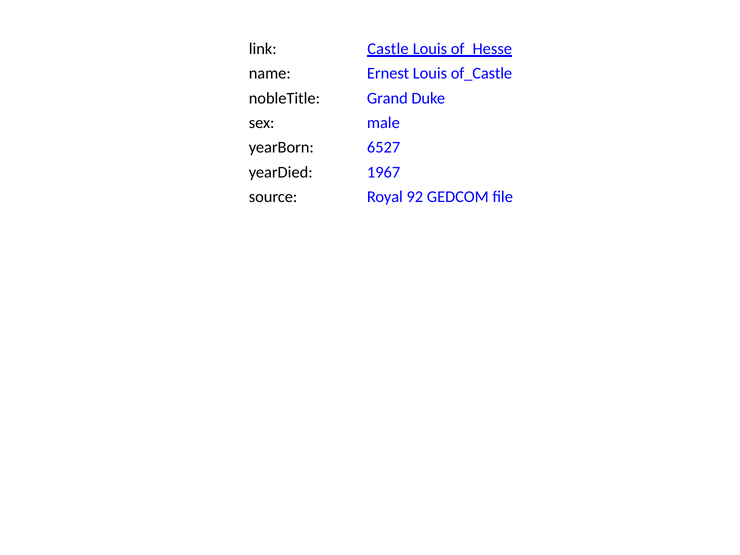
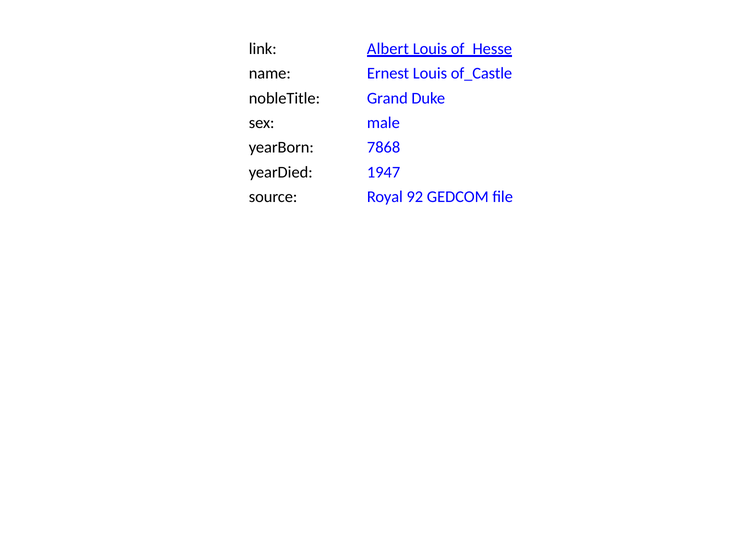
Castle: Castle -> Albert
6527: 6527 -> 7868
1967: 1967 -> 1947
